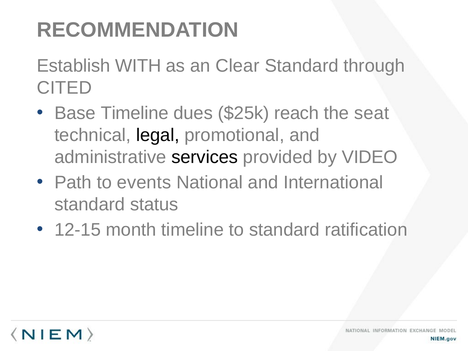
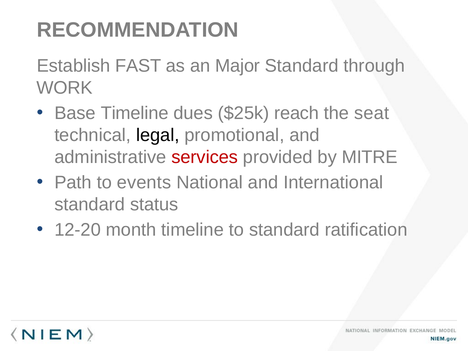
WITH: WITH -> FAST
Clear: Clear -> Major
CITED: CITED -> WORK
services colour: black -> red
VIDEO: VIDEO -> MITRE
12-15: 12-15 -> 12-20
